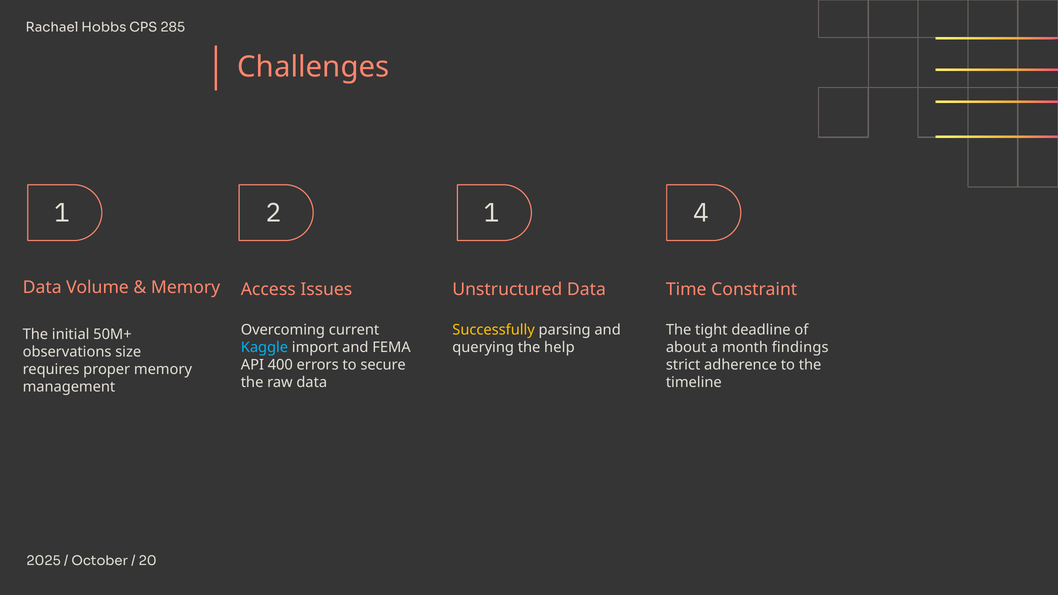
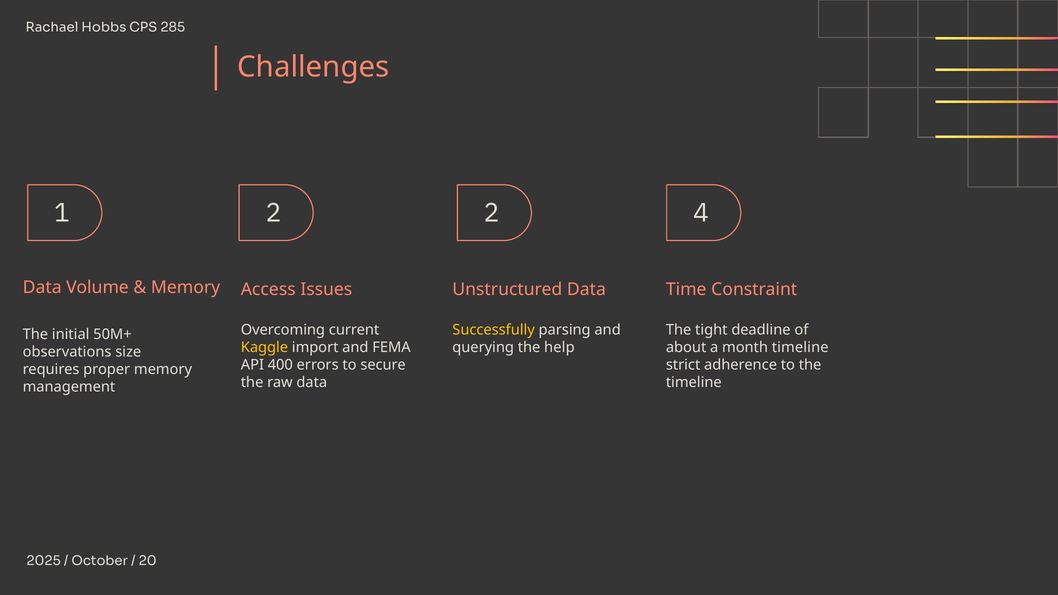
2 1: 1 -> 2
Kaggle colour: light blue -> yellow
month findings: findings -> timeline
